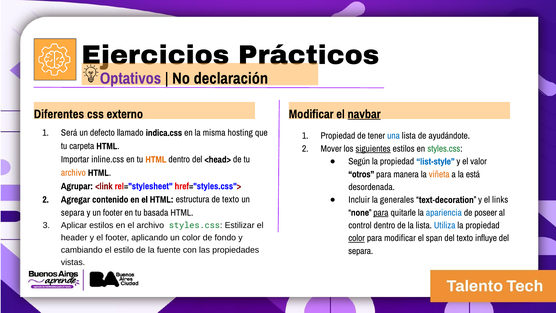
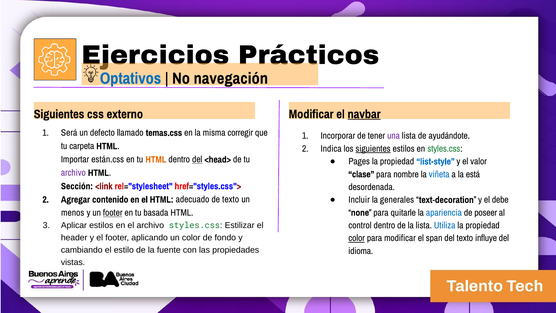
Optativos colour: purple -> blue
declaración: declaración -> navegación
Diferentes at (59, 114): Diferentes -> Siguientes
indica.css: indica.css -> temas.css
hosting: hosting -> corregir
Propiedad at (338, 136): Propiedad -> Incorporar
una colour: blue -> purple
Mover: Mover -> Indica
inline.css: inline.css -> están.css
del at (197, 159) underline: none -> present
Según: Según -> Pages
archivo at (73, 173) colour: orange -> purple
otros: otros -> clase
manera: manera -> nombre
viñeta colour: orange -> blue
Agrupar: Agrupar -> Sección
links: links -> debe
estructura: estructura -> adecuado
para at (381, 212) underline: present -> none
separa at (73, 213): separa -> menos
footer at (113, 213) underline: none -> present
separa at (361, 251): separa -> idioma
